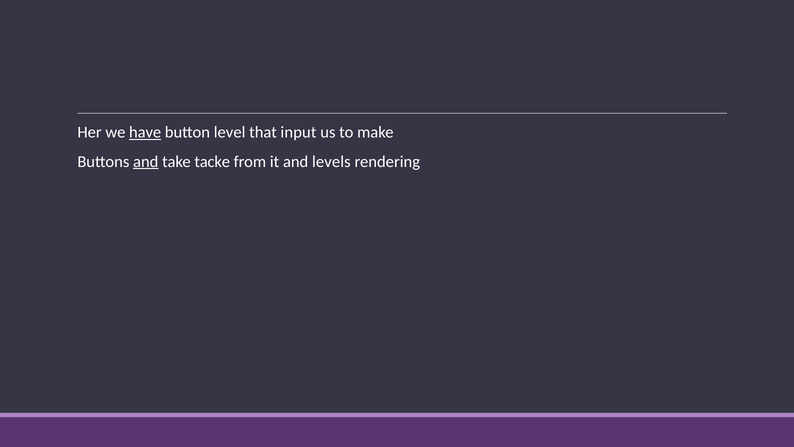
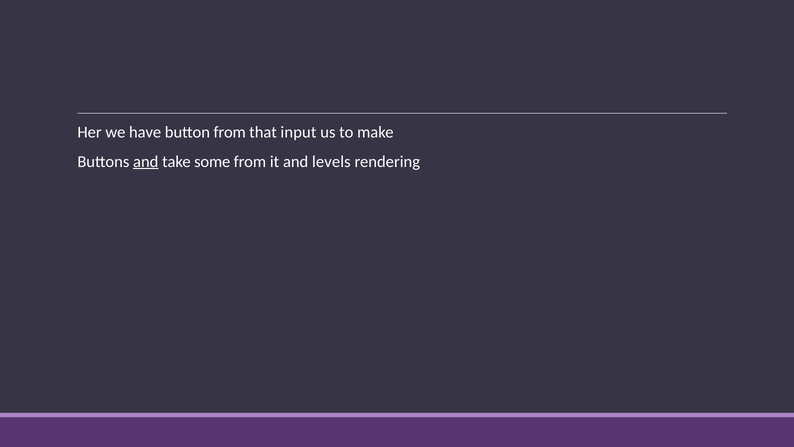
have underline: present -> none
button level: level -> from
tacke: tacke -> some
